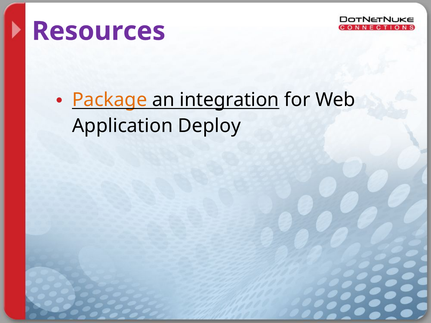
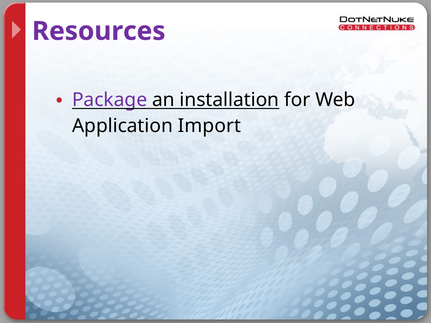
Package colour: orange -> purple
integration: integration -> installation
Deploy: Deploy -> Import
